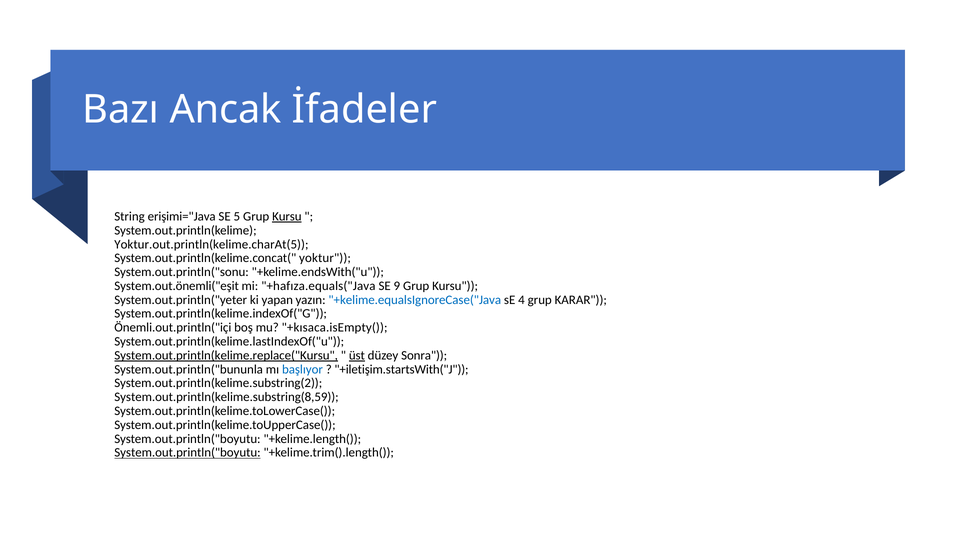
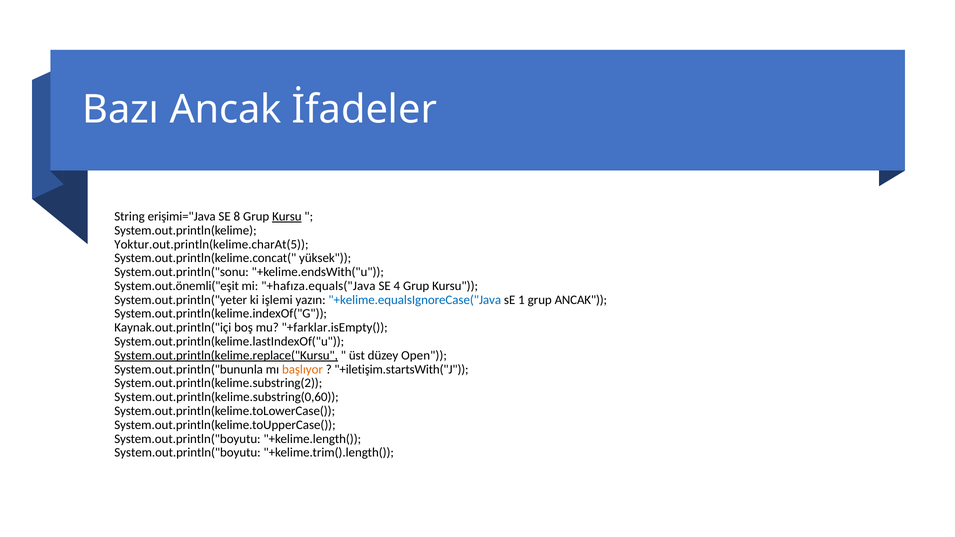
5: 5 -> 8
yoktur: yoktur -> yüksek
9: 9 -> 4
yapan: yapan -> işlemi
4: 4 -> 1
grup KARAR: KARAR -> ANCAK
Önemli.out.println("içi: Önemli.out.println("içi -> Kaynak.out.println("içi
+kısaca.isEmpty(: +kısaca.isEmpty( -> +farklar.isEmpty(
üst underline: present -> none
Sonra: Sonra -> Open
başlıyor colour: blue -> orange
System.out.println(kelime.substring(8,59: System.out.println(kelime.substring(8,59 -> System.out.println(kelime.substring(0,60
System.out.println("boyutu at (187, 453) underline: present -> none
